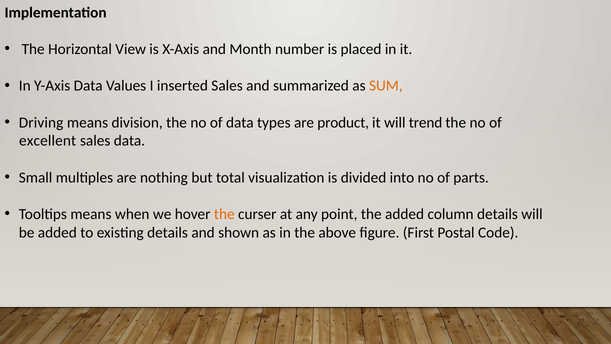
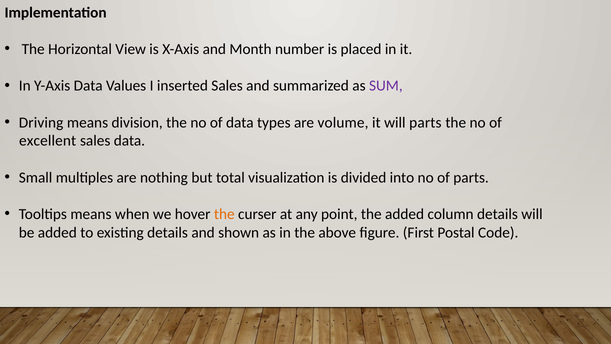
SUM colour: orange -> purple
product: product -> volume
will trend: trend -> parts
